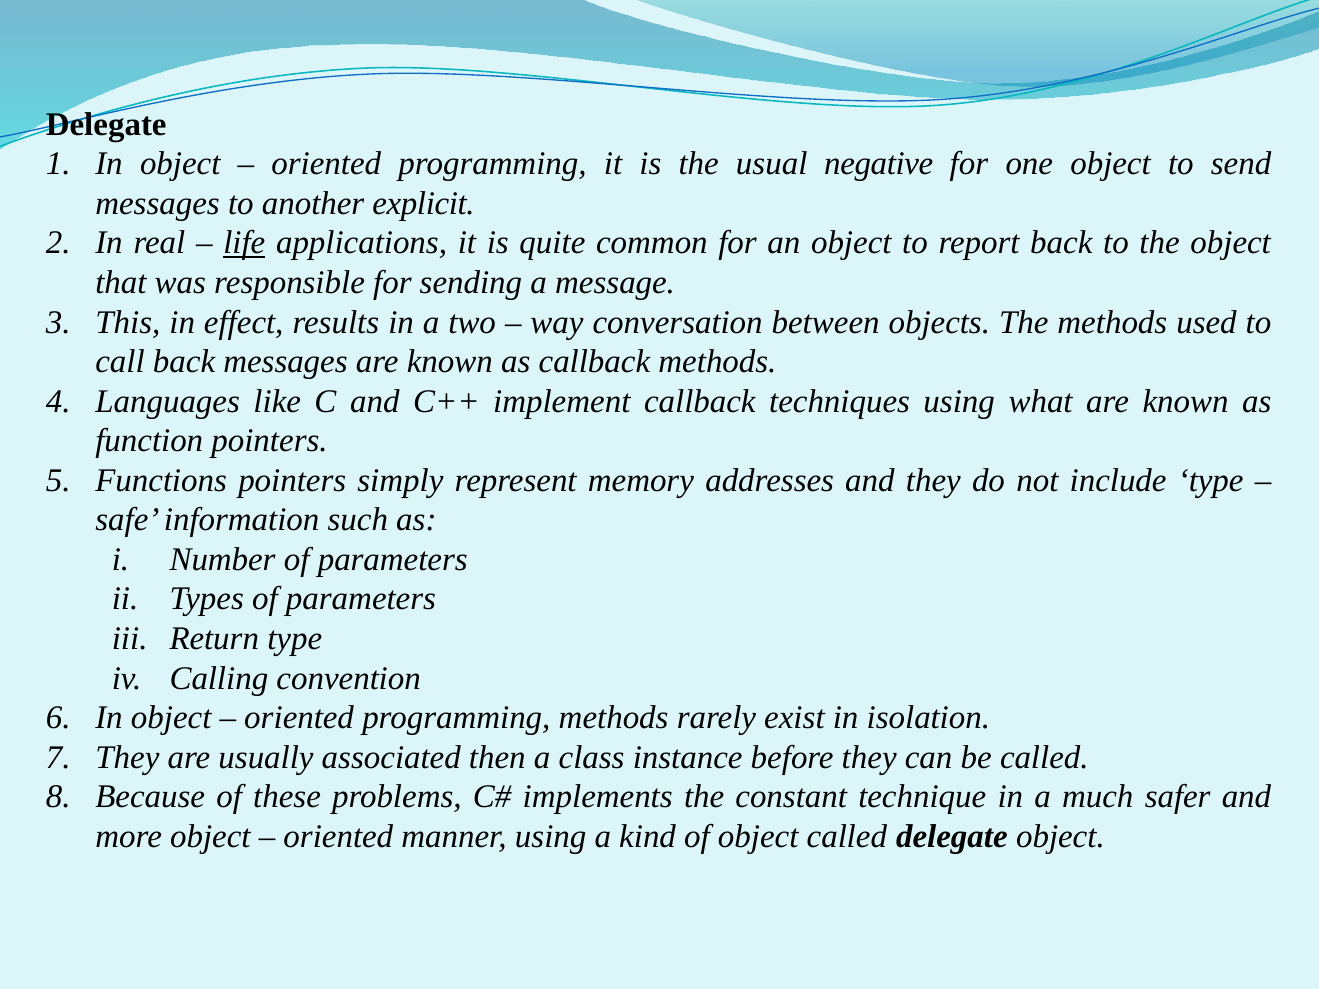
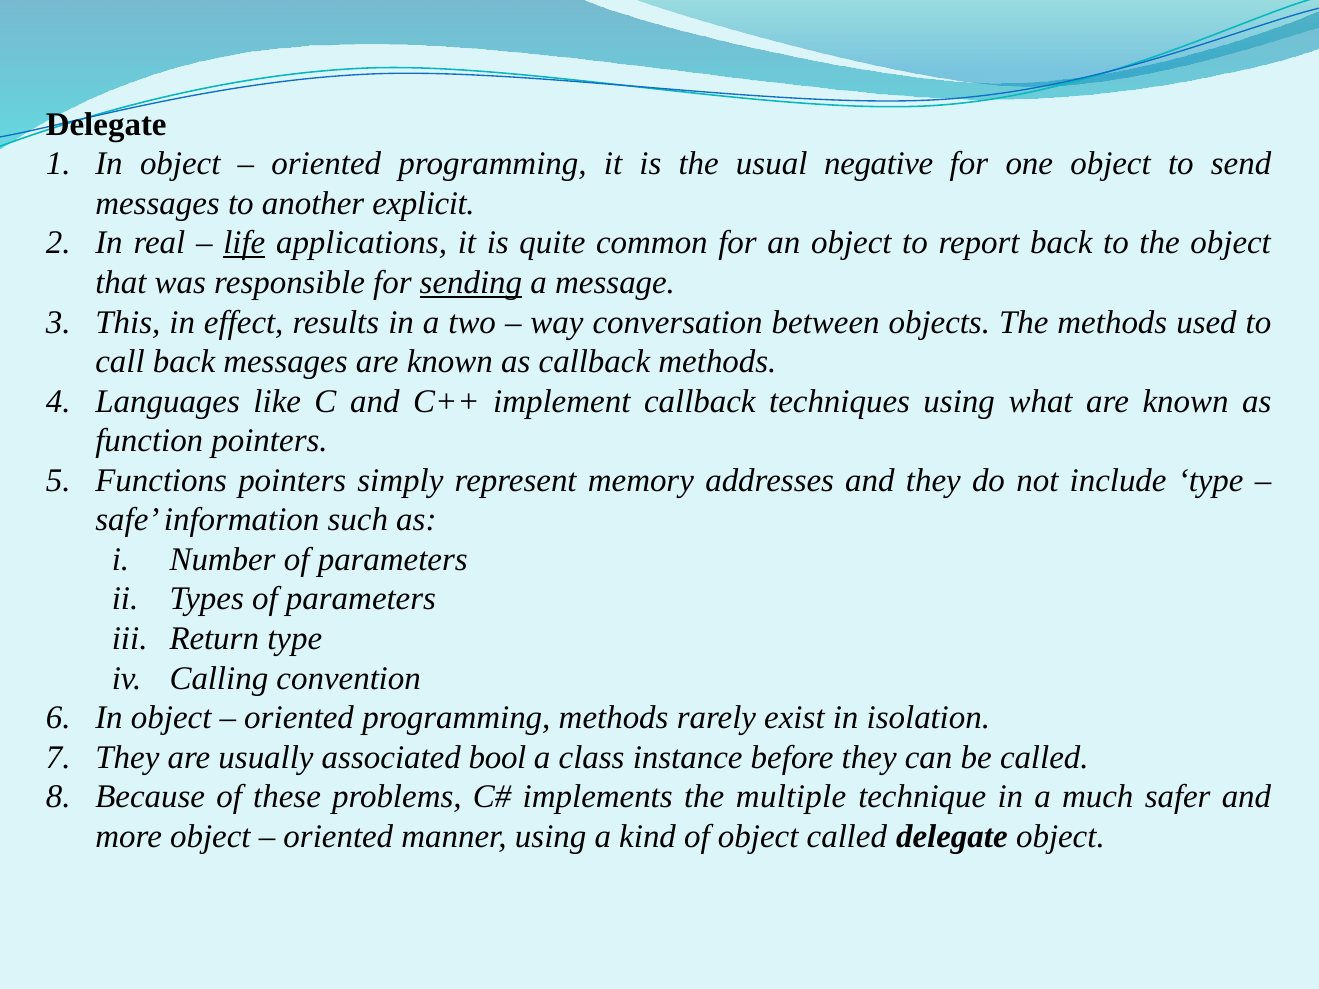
sending underline: none -> present
then: then -> bool
constant: constant -> multiple
